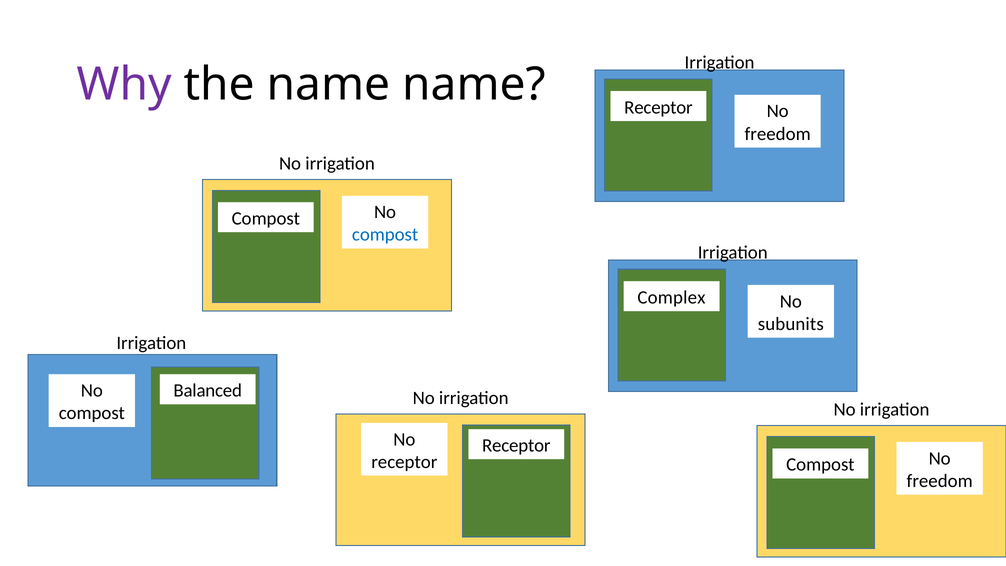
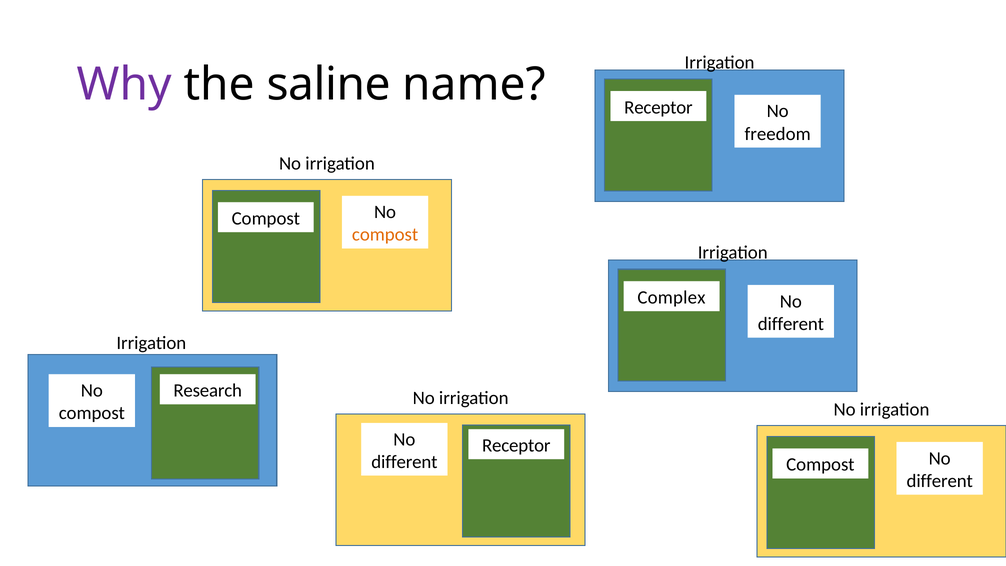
the name: name -> saline
compost at (385, 235) colour: blue -> orange
subunits at (791, 324): subunits -> different
Balanced: Balanced -> Research
receptor at (404, 462): receptor -> different
freedom at (940, 481): freedom -> different
